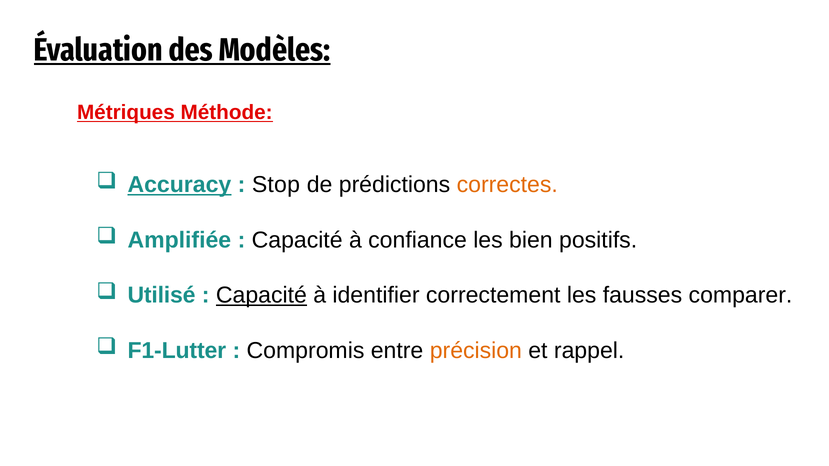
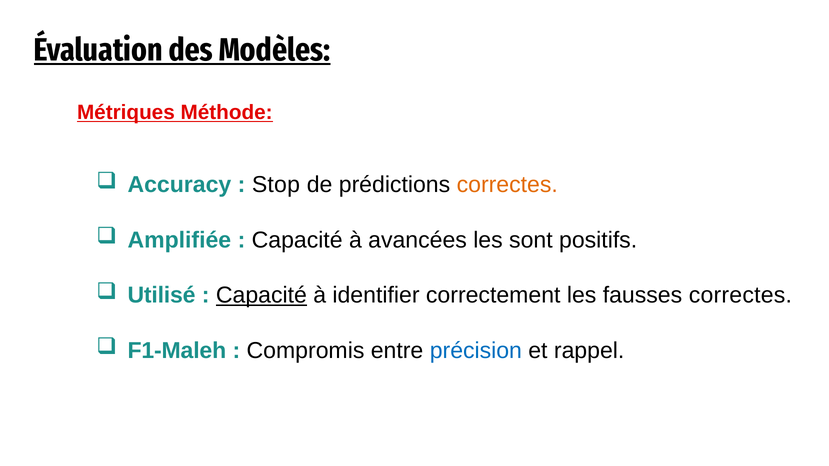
Accuracy underline: present -> none
confiance: confiance -> avancées
bien: bien -> sont
fausses comparer: comparer -> correctes
F1-Lutter: F1-Lutter -> F1-Maleh
précision colour: orange -> blue
